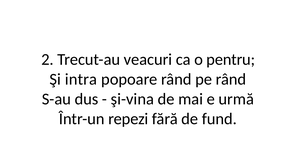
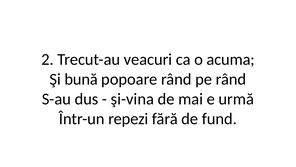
pentru: pentru -> acuma
intra: intra -> bună
